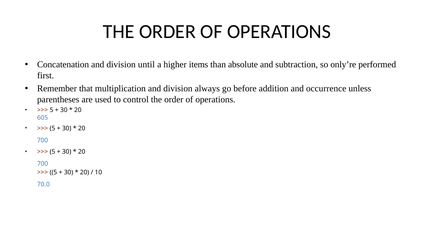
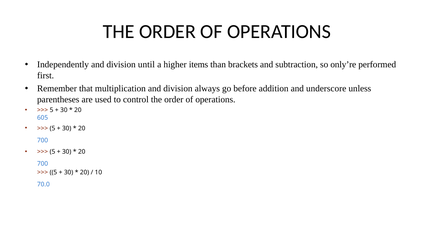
Concatenation: Concatenation -> Independently
absolute: absolute -> brackets
occurrence: occurrence -> underscore
